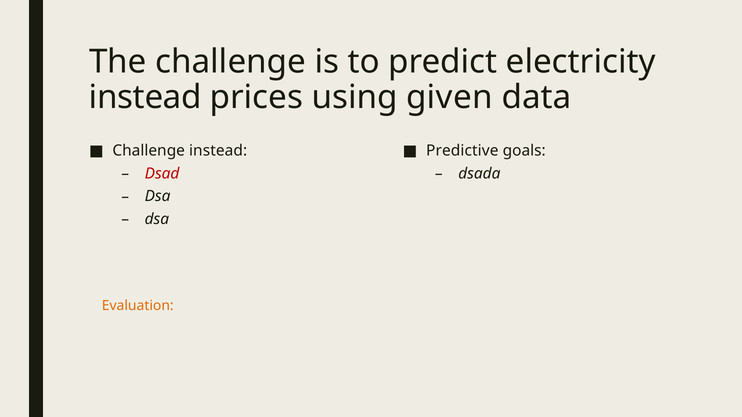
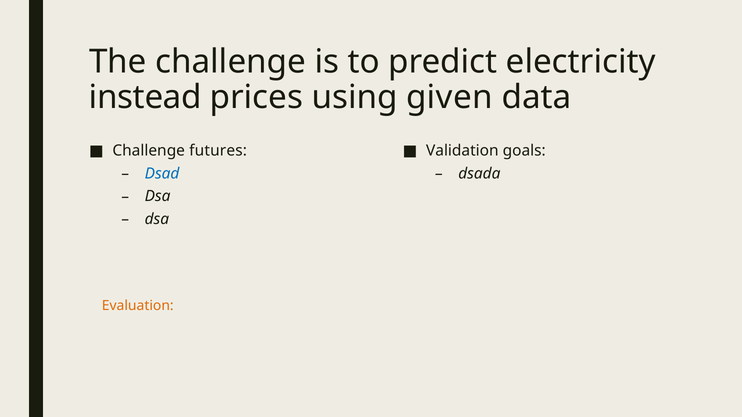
Challenge instead: instead -> futures
Predictive: Predictive -> Validation
Dsad colour: red -> blue
